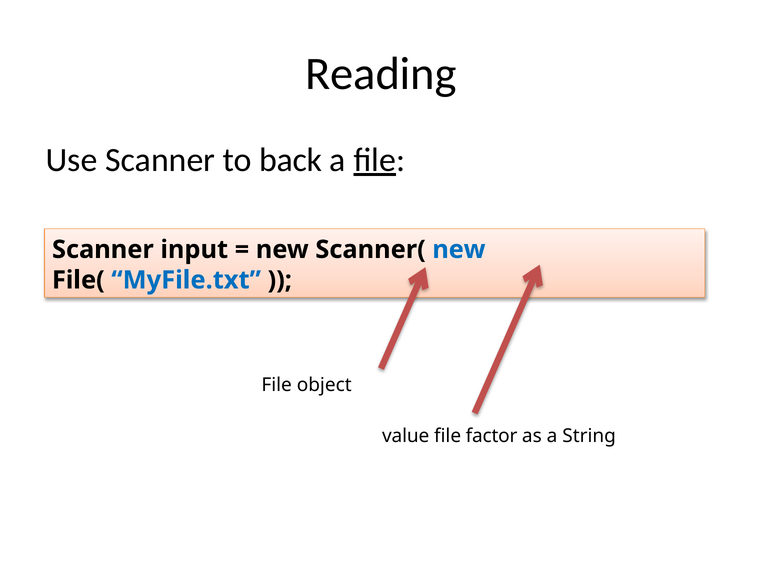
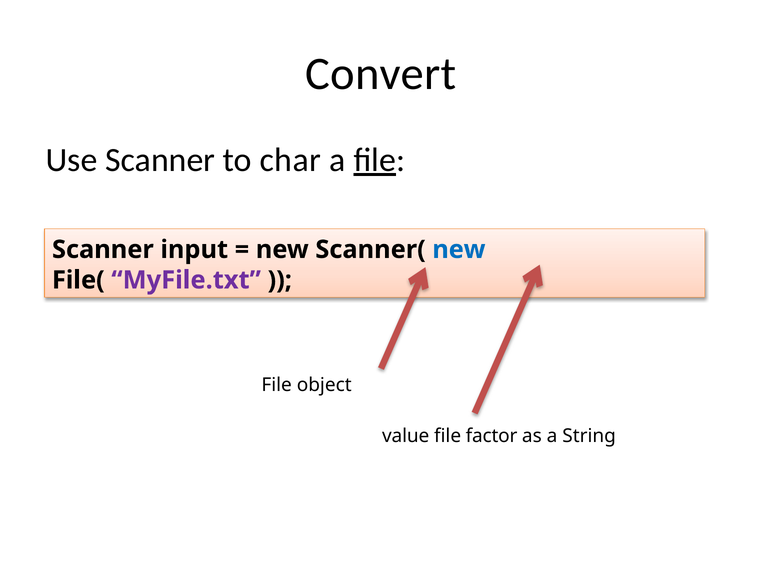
Reading: Reading -> Convert
back: back -> char
MyFile.txt colour: blue -> purple
